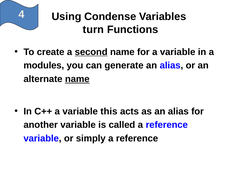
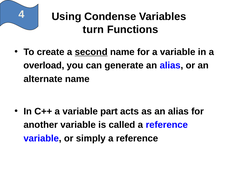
modules: modules -> overload
name at (77, 79) underline: present -> none
this: this -> part
